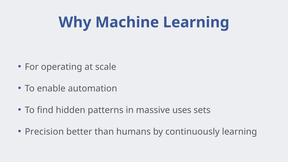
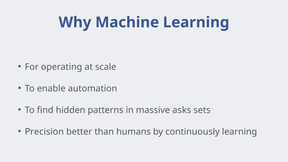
uses: uses -> asks
